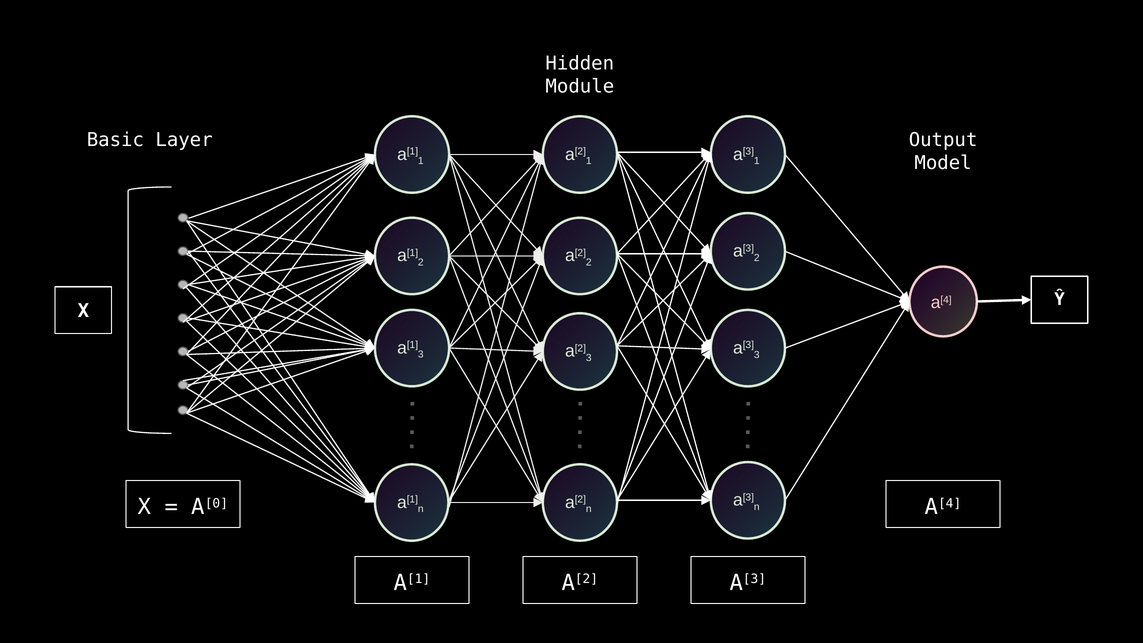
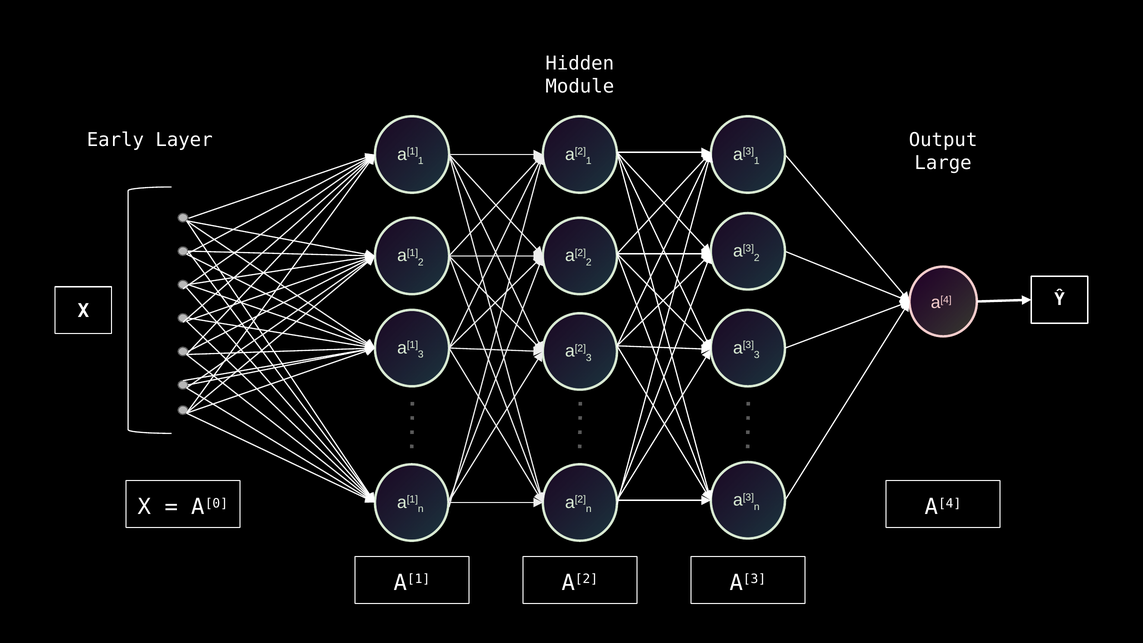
Basic: Basic -> Early
Model: Model -> Large
